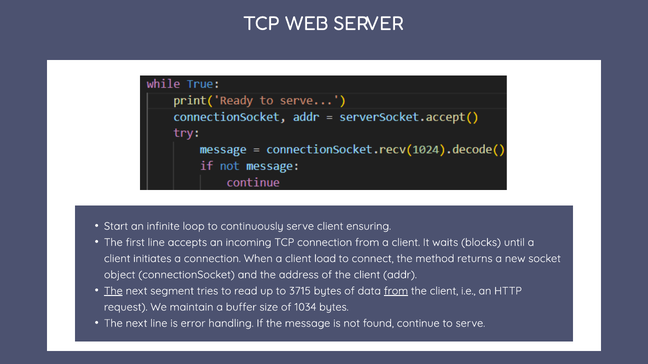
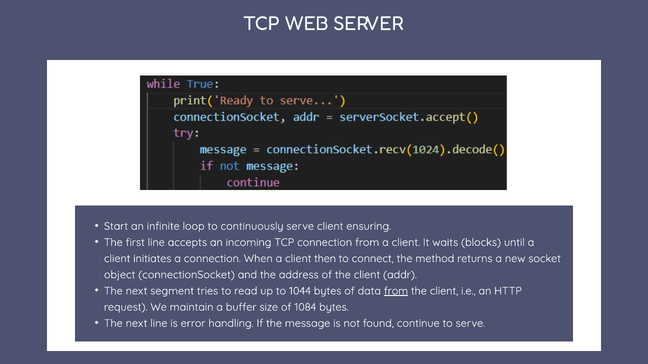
load: load -> then
The at (113, 291) underline: present -> none
3715: 3715 -> 1044
1034: 1034 -> 1084
